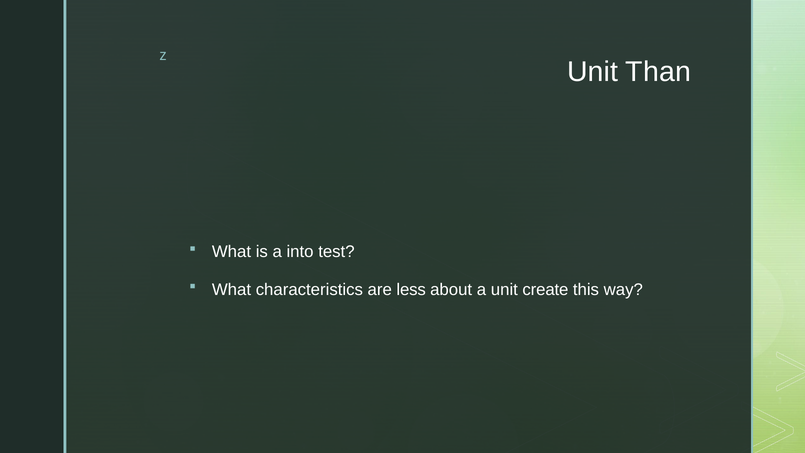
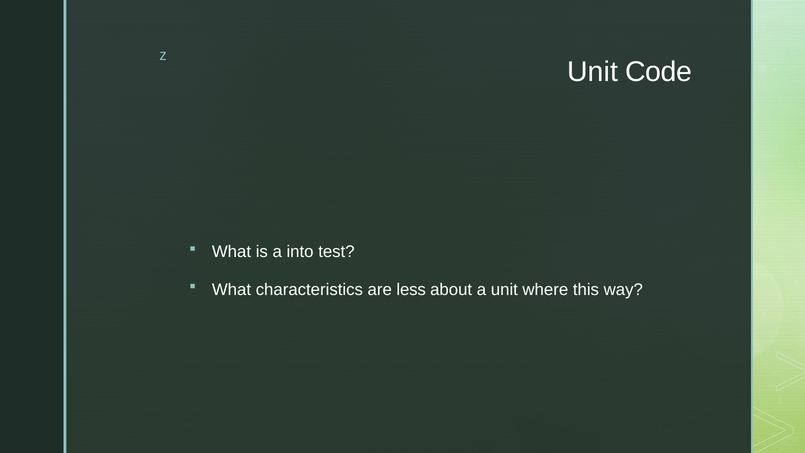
Than: Than -> Code
create: create -> where
